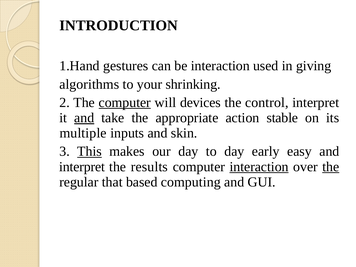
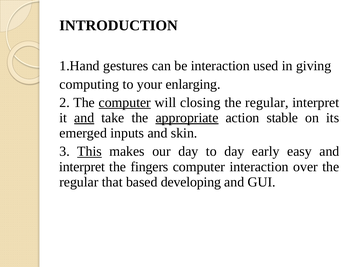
algorithms: algorithms -> computing
shrinking: shrinking -> enlarging
devices: devices -> closing
control at (267, 102): control -> regular
appropriate underline: none -> present
multiple: multiple -> emerged
results: results -> fingers
interaction at (259, 167) underline: present -> none
the at (331, 167) underline: present -> none
computing: computing -> developing
